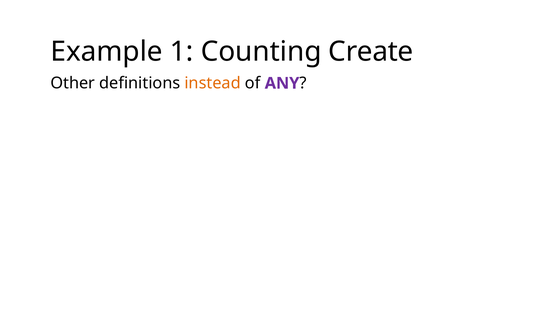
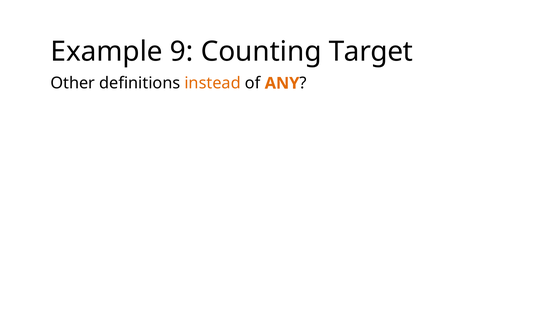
1: 1 -> 9
Create: Create -> Target
ANY colour: purple -> orange
